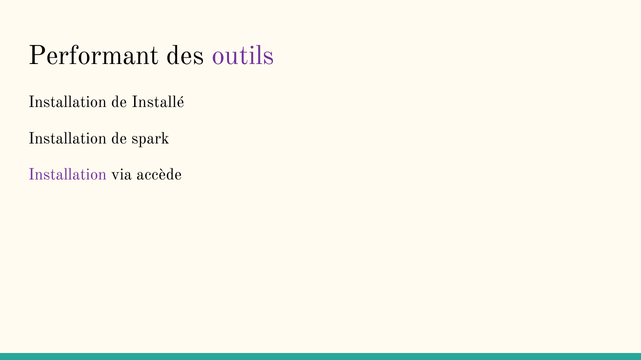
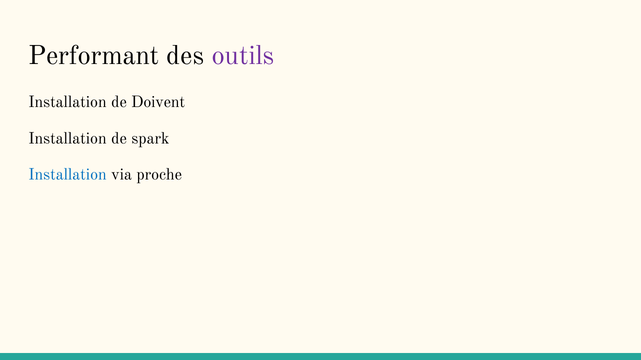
Installé: Installé -> Doivent
Installation at (68, 175) colour: purple -> blue
accède: accède -> proche
